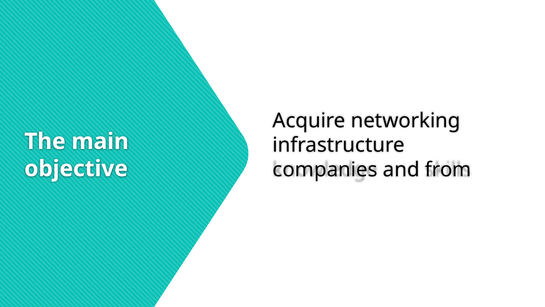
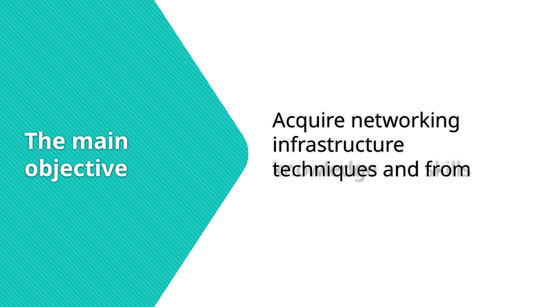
companies: companies -> techniques
